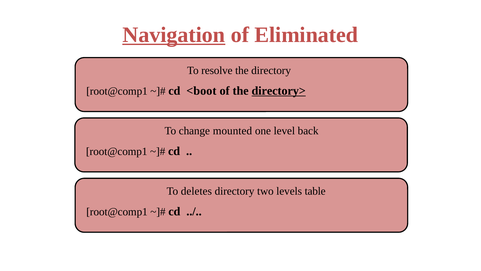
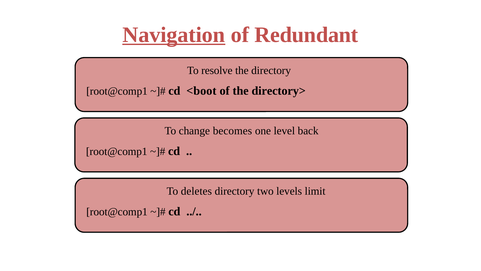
Eliminated: Eliminated -> Redundant
directory> underline: present -> none
mounted: mounted -> becomes
table: table -> limit
